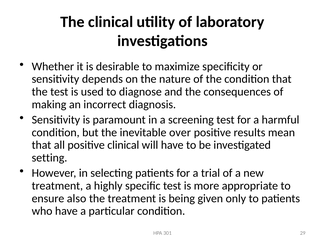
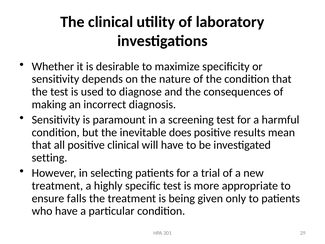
over: over -> does
also: also -> falls
